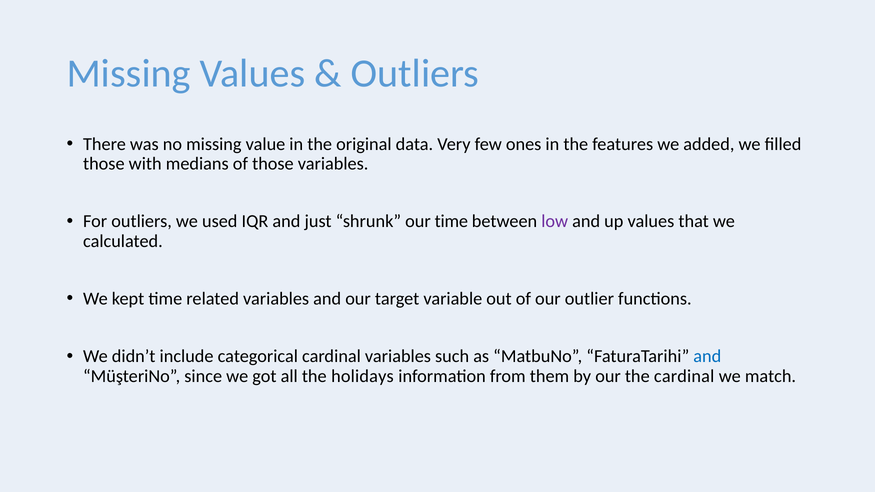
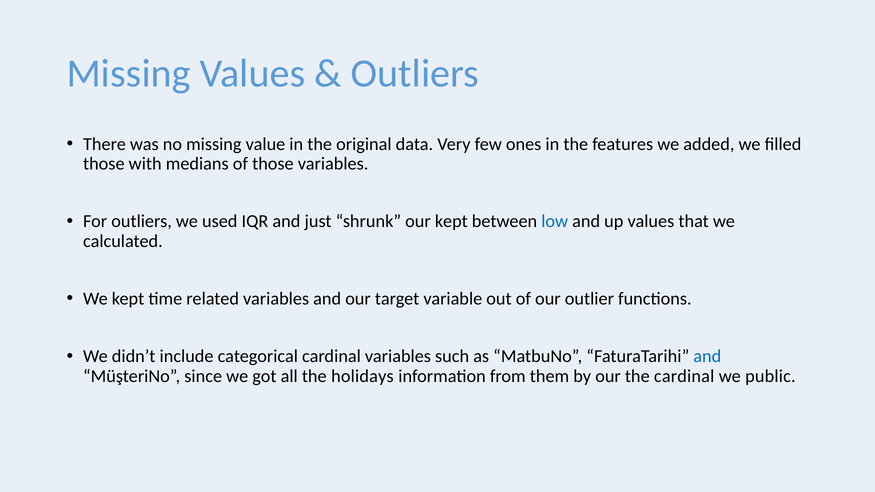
our time: time -> kept
low colour: purple -> blue
match: match -> public
